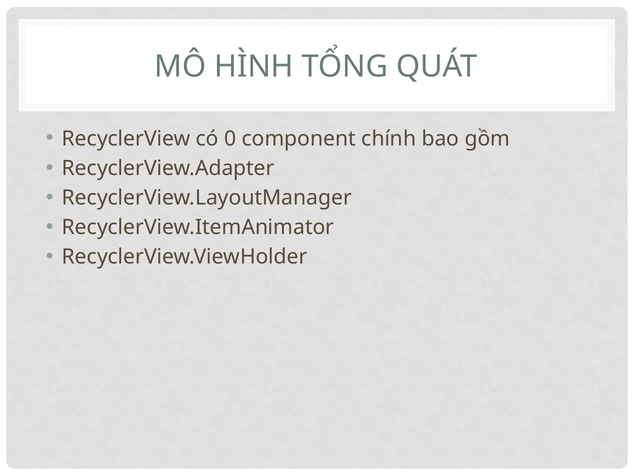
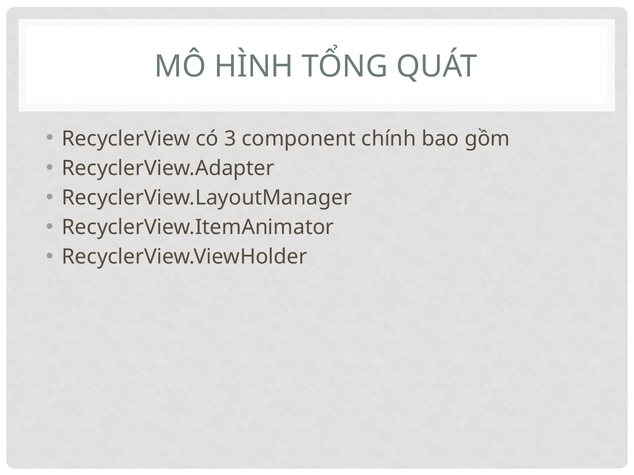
0: 0 -> 3
